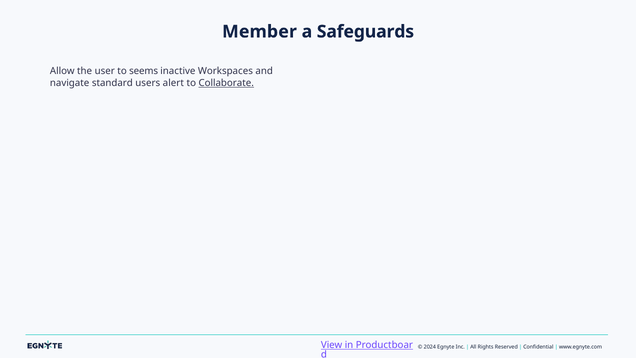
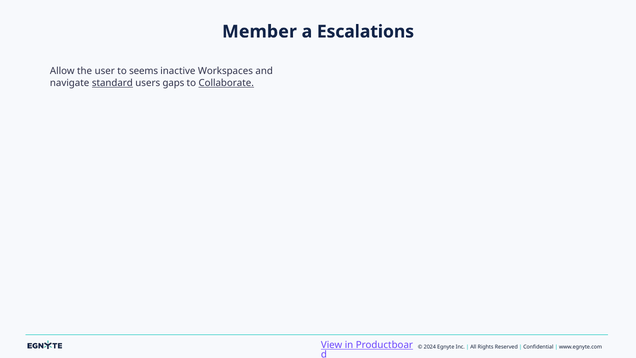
Safeguards: Safeguards -> Escalations
standard underline: none -> present
alert: alert -> gaps
